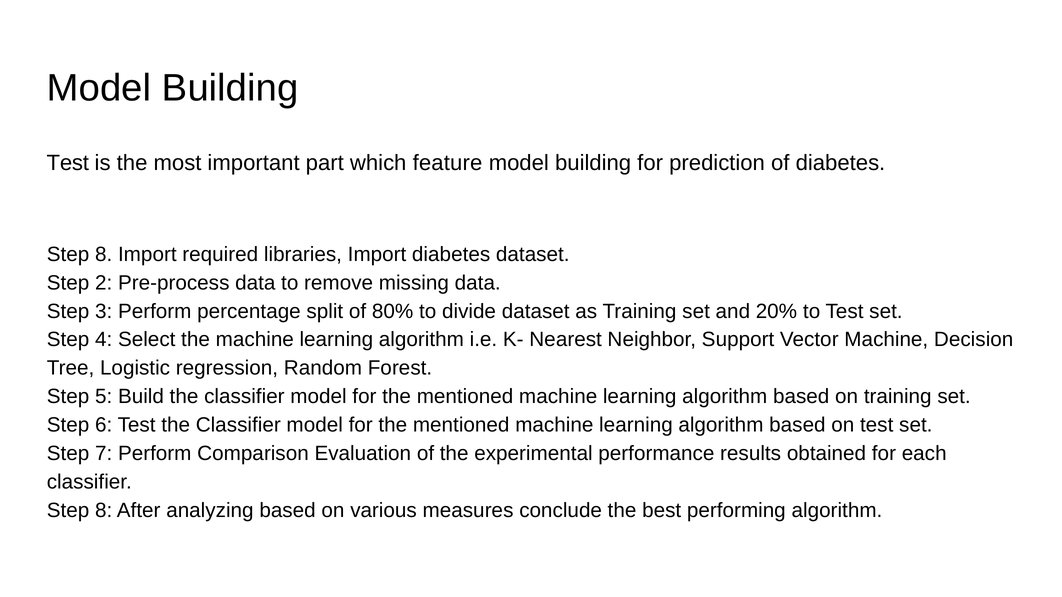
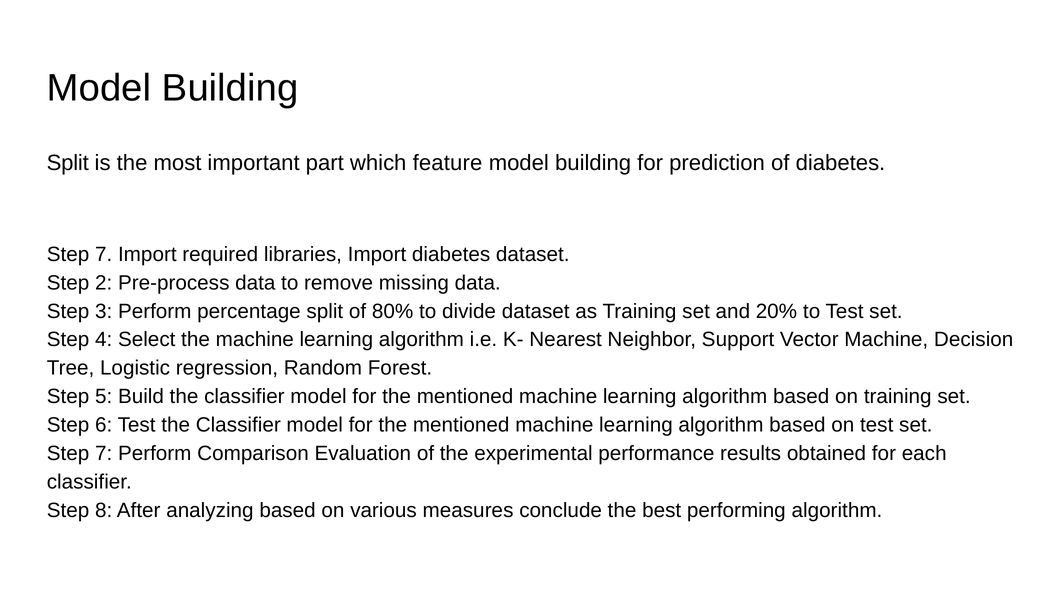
Test at (68, 163): Test -> Split
8 at (104, 254): 8 -> 7
